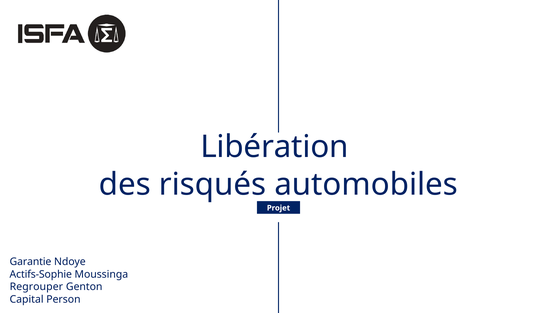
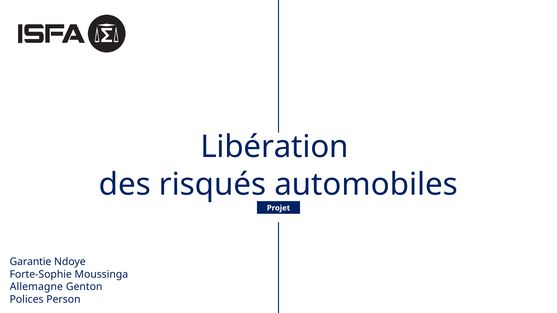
Actifs-Sophie: Actifs-Sophie -> Forte-Sophie
Regrouper: Regrouper -> Allemagne
Capital: Capital -> Polices
